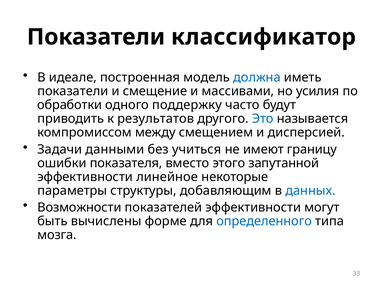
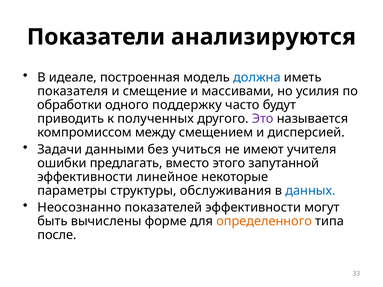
классификатор: классификатор -> анализируются
показатели at (73, 91): показатели -> показателя
результатов: результатов -> полученных
Это colour: blue -> purple
границу: границу -> учителя
показателя: показателя -> предлагать
добавляющим: добавляющим -> обслуживания
Возможности: Возможности -> Неосознанно
определенного colour: blue -> orange
мозга: мозга -> после
